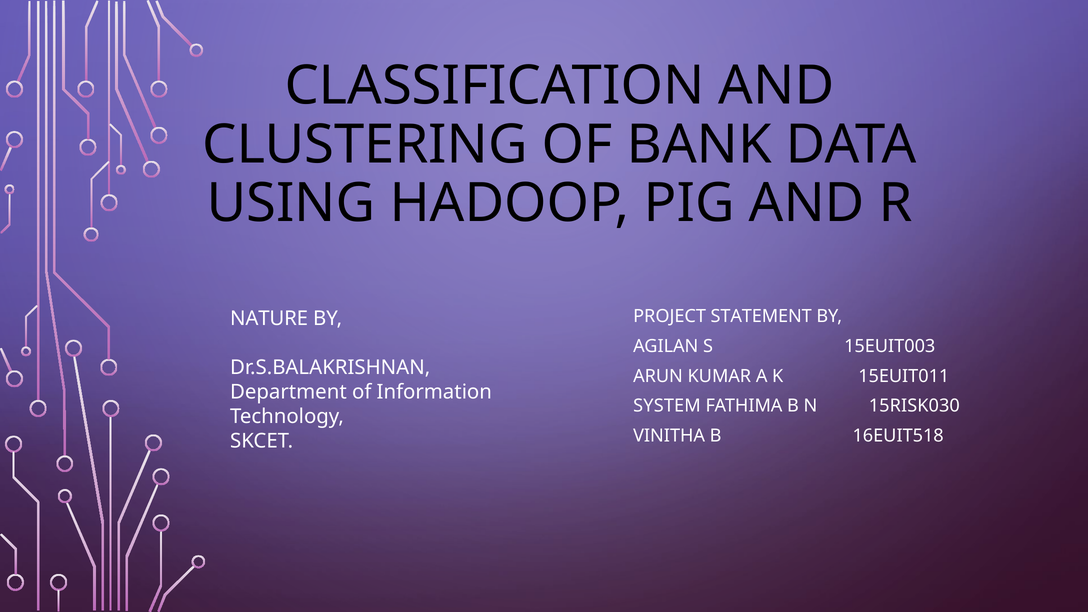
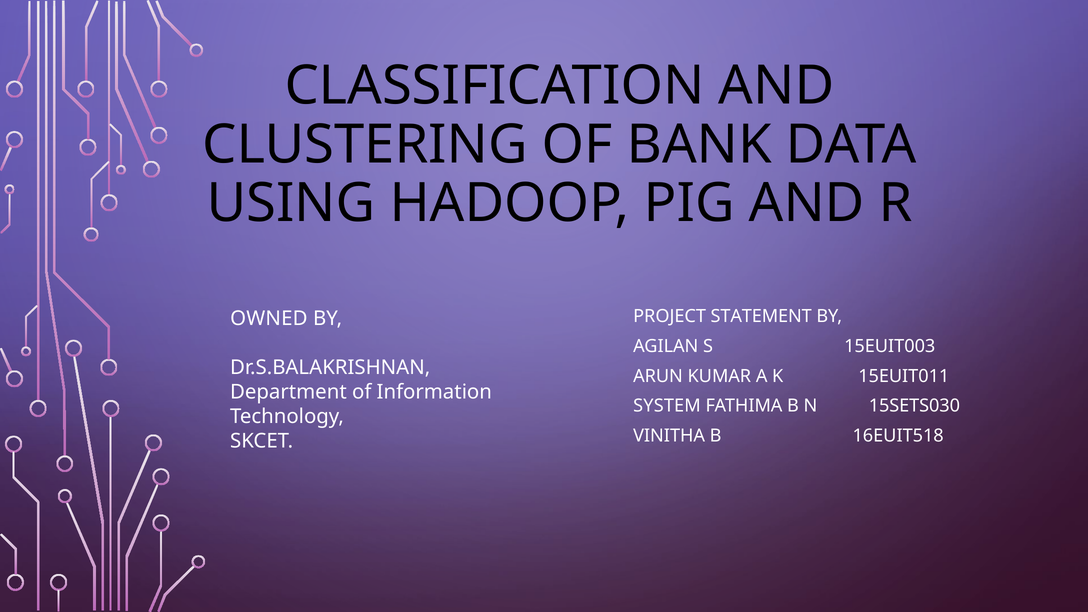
NATURE: NATURE -> OWNED
15RISK030: 15RISK030 -> 15SETS030
